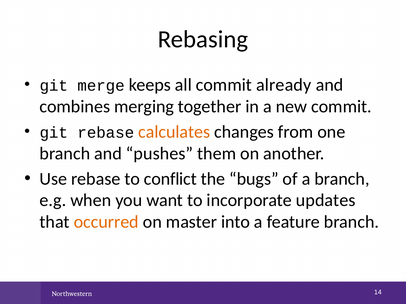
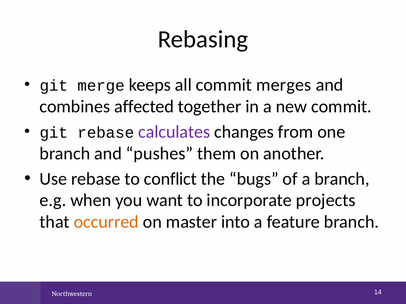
already: already -> merges
merging: merging -> affected
calculates colour: orange -> purple
updates: updates -> projects
